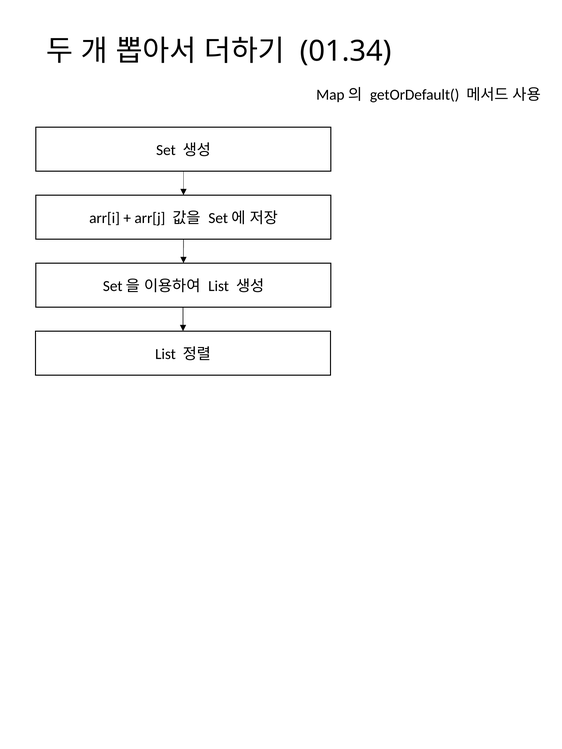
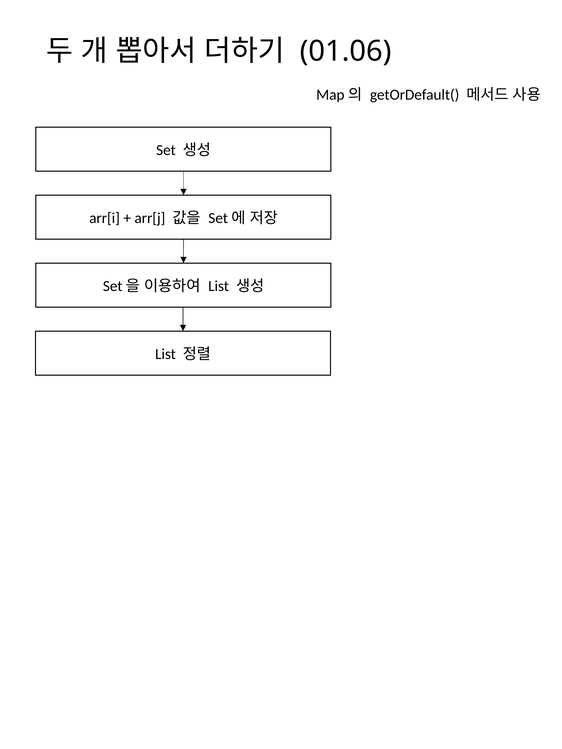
01.34: 01.34 -> 01.06
